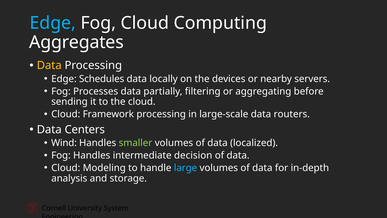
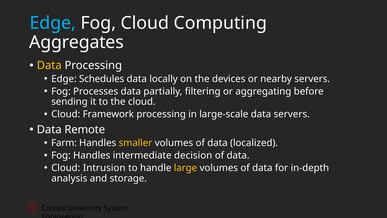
data routers: routers -> servers
Centers: Centers -> Remote
Wind: Wind -> Farm
smaller colour: light green -> yellow
Modeling: Modeling -> Intrusion
large colour: light blue -> yellow
